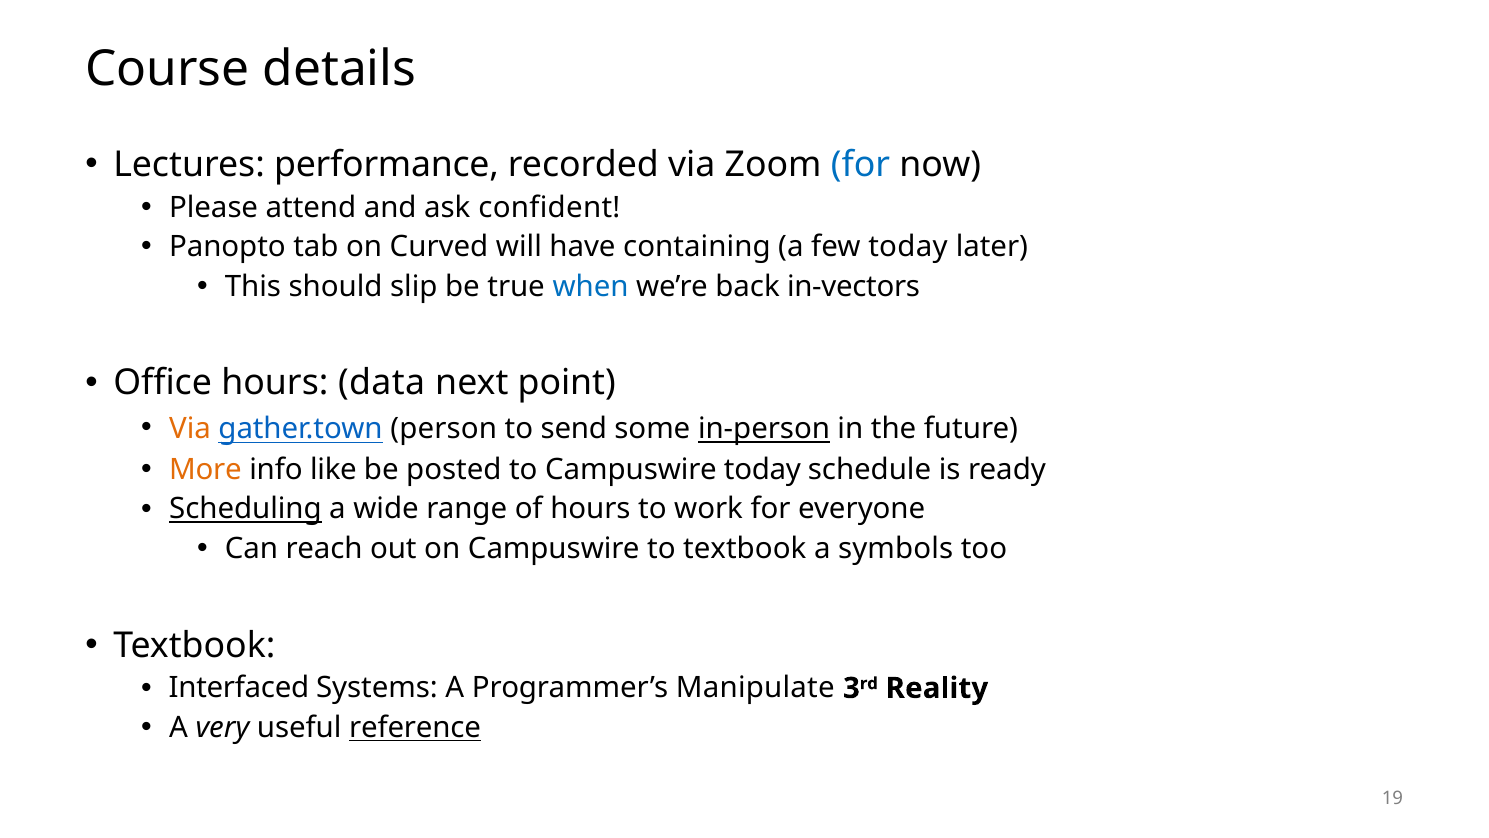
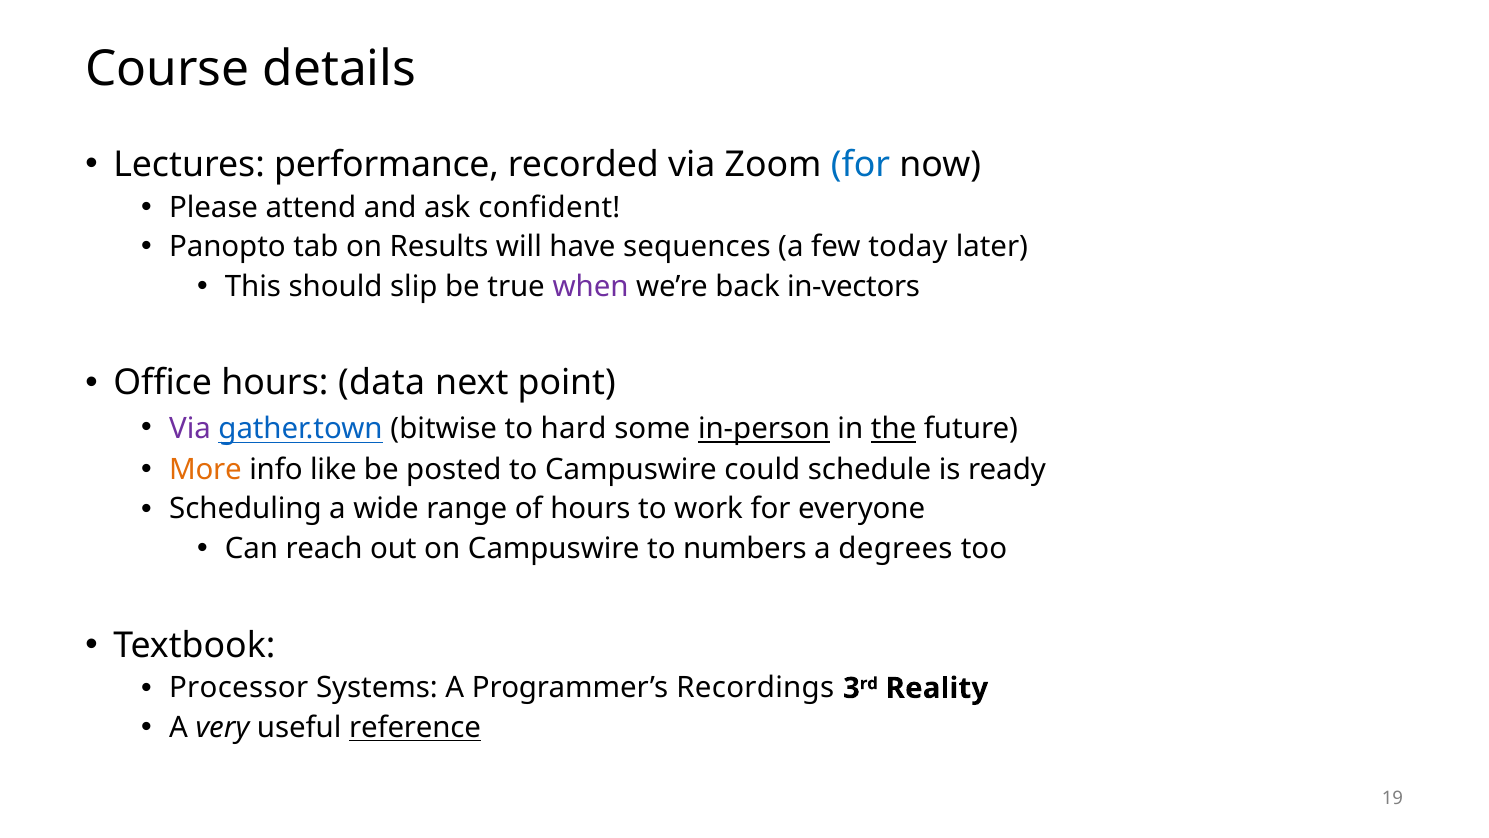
Curved: Curved -> Results
containing: containing -> sequences
when colour: blue -> purple
Via at (190, 429) colour: orange -> purple
person: person -> bitwise
send: send -> hard
the underline: none -> present
Campuswire today: today -> could
Scheduling underline: present -> none
to textbook: textbook -> numbers
symbols: symbols -> degrees
Interfaced: Interfaced -> Processor
Manipulate: Manipulate -> Recordings
